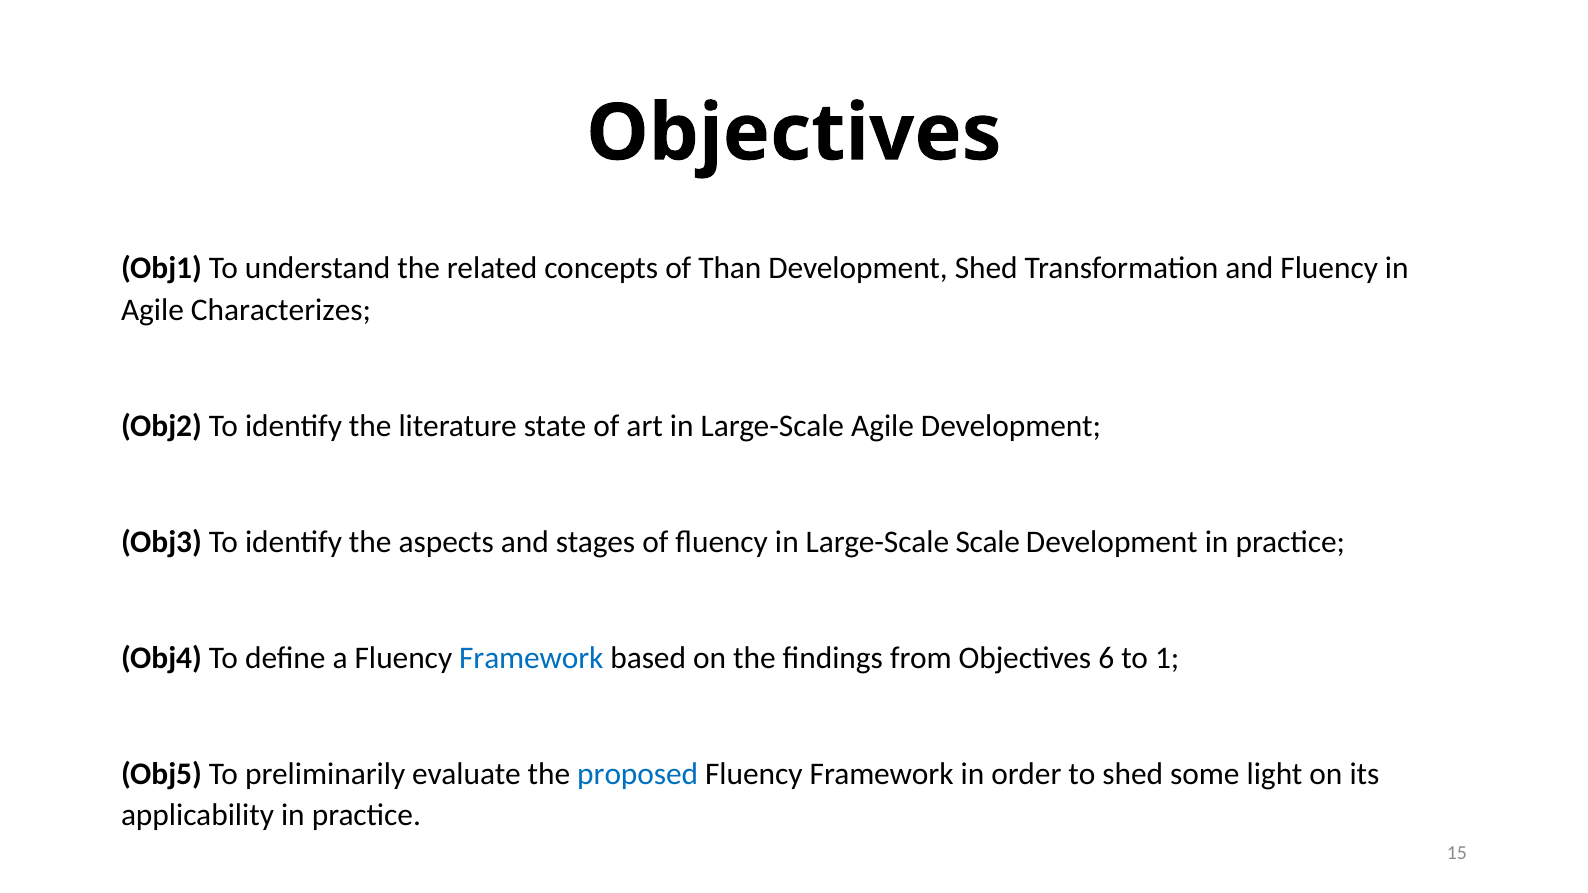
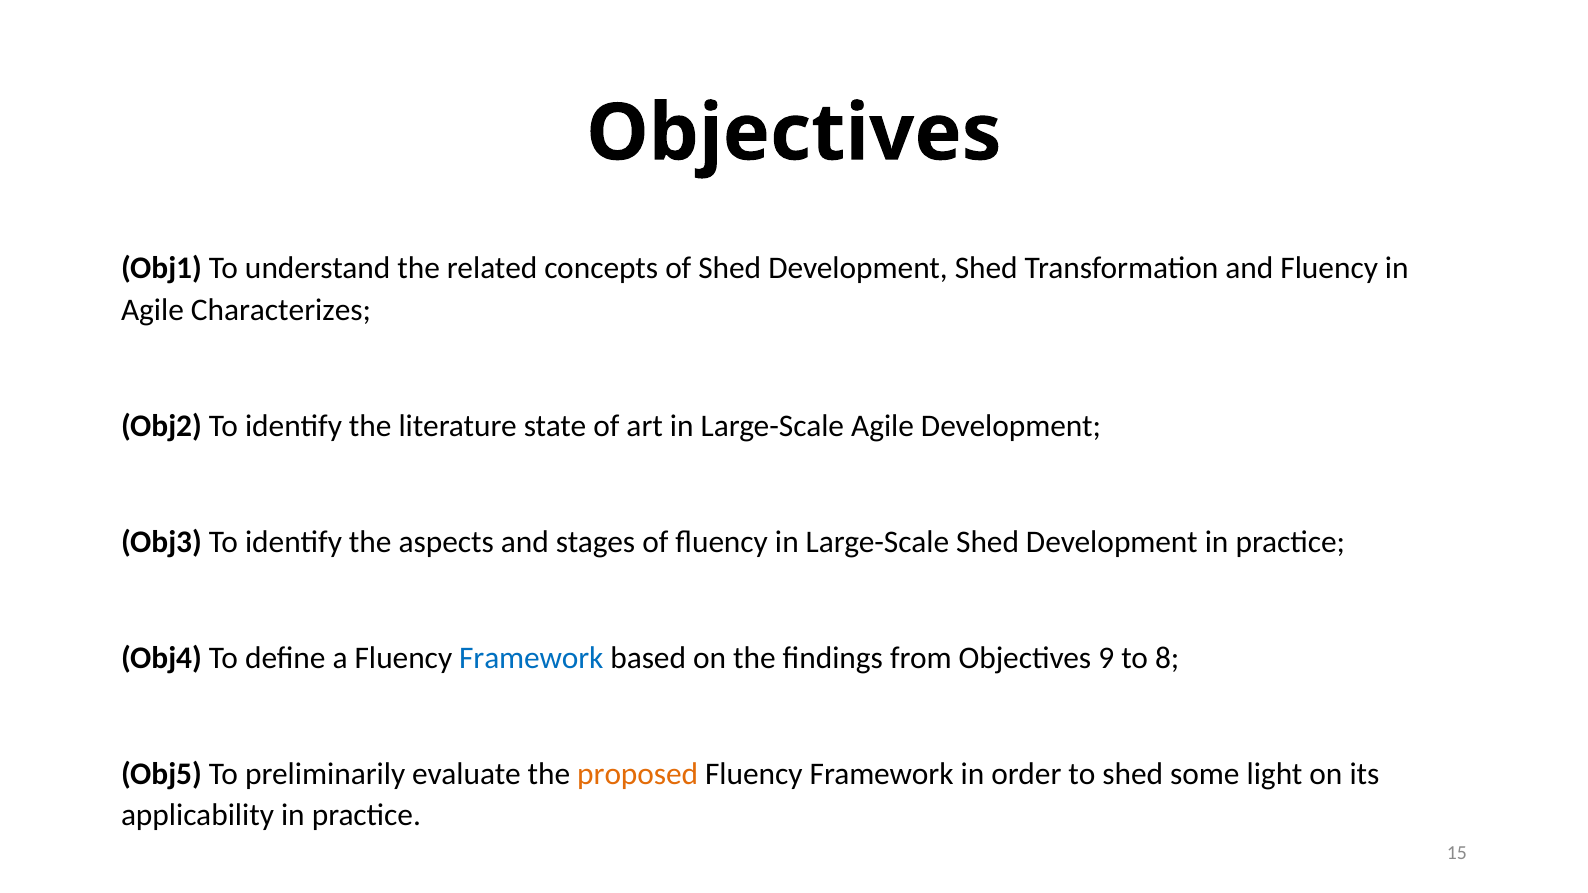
of Than: Than -> Shed
Large-Scale Scale: Scale -> Shed
6: 6 -> 9
1: 1 -> 8
proposed colour: blue -> orange
